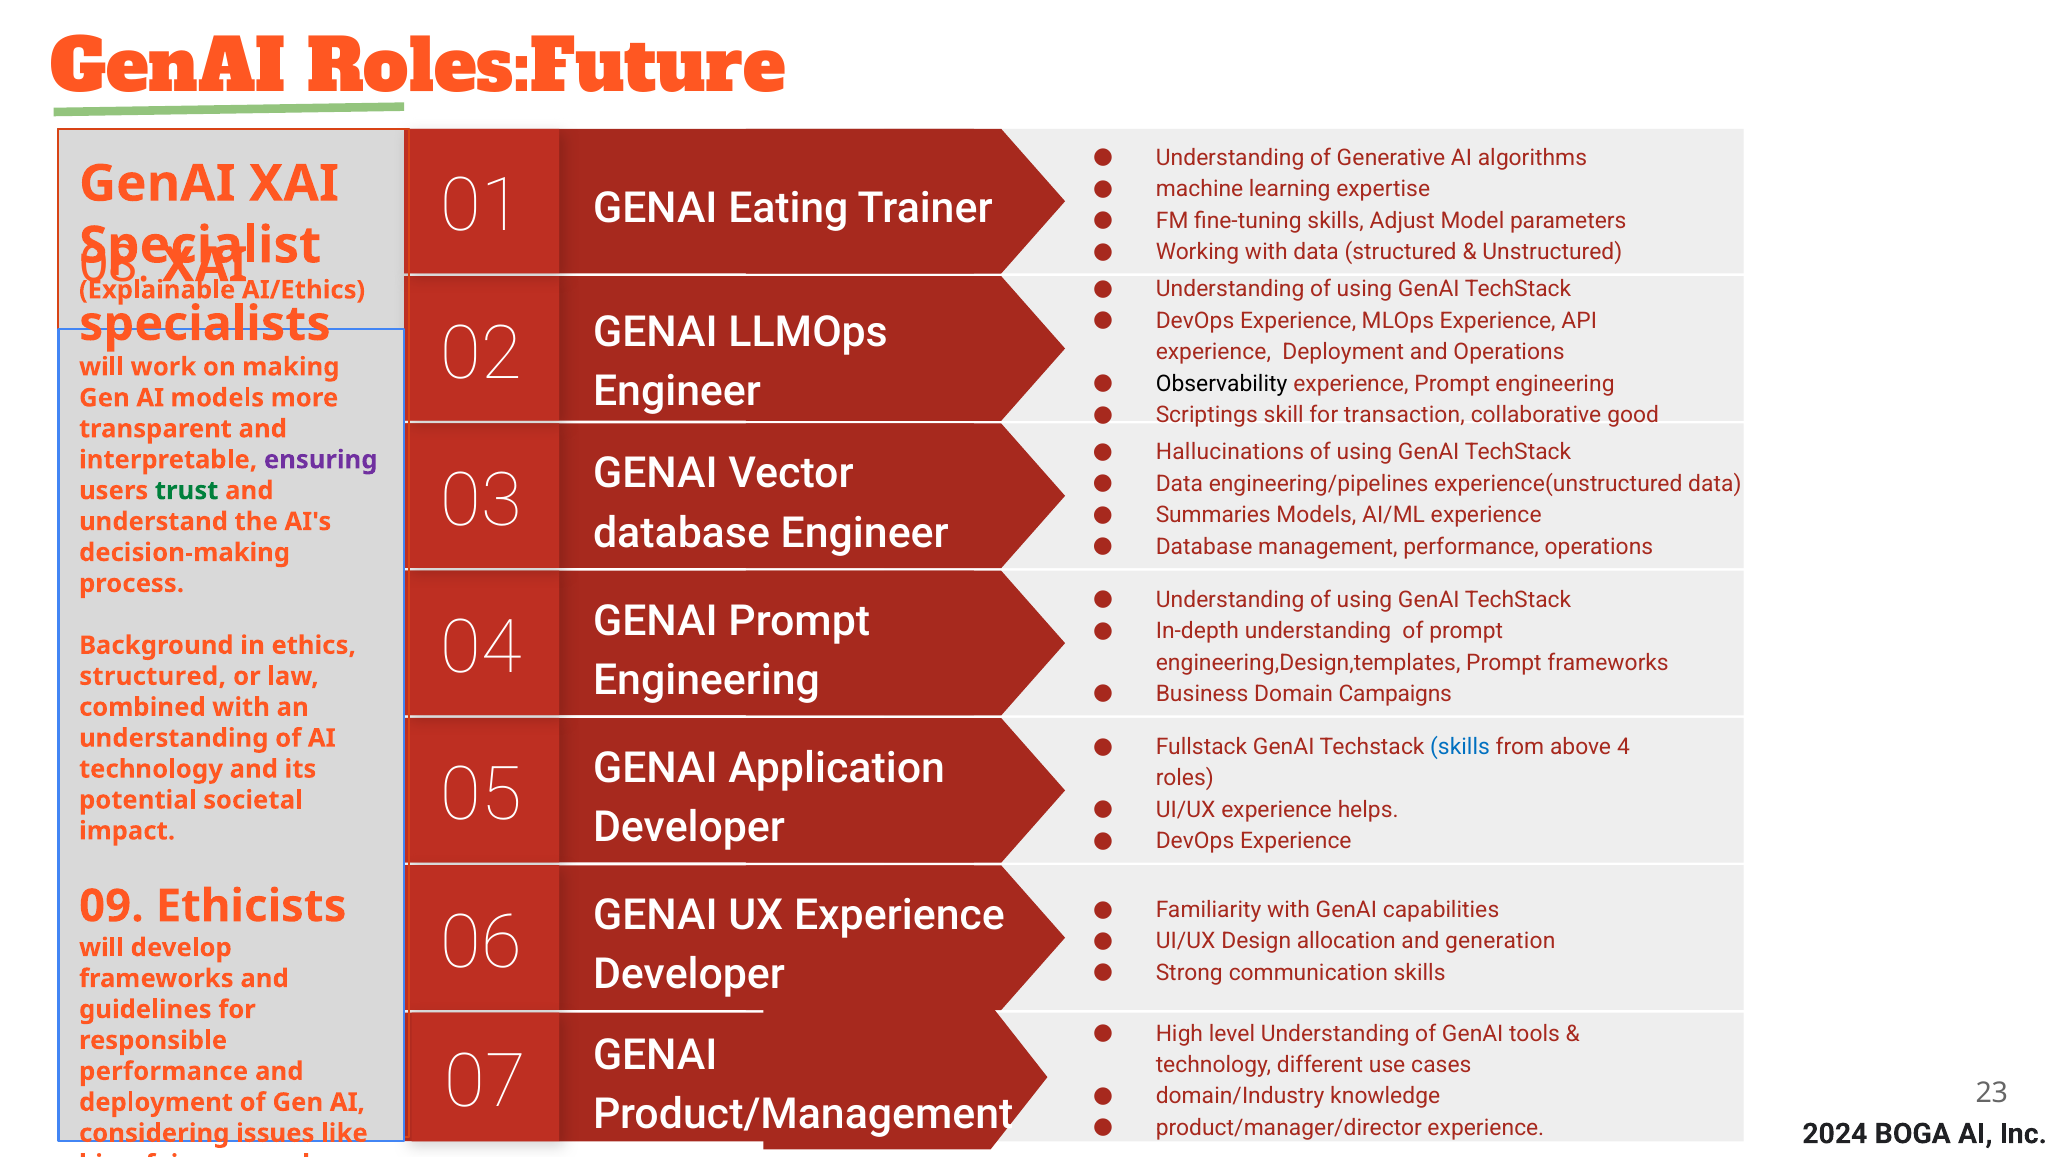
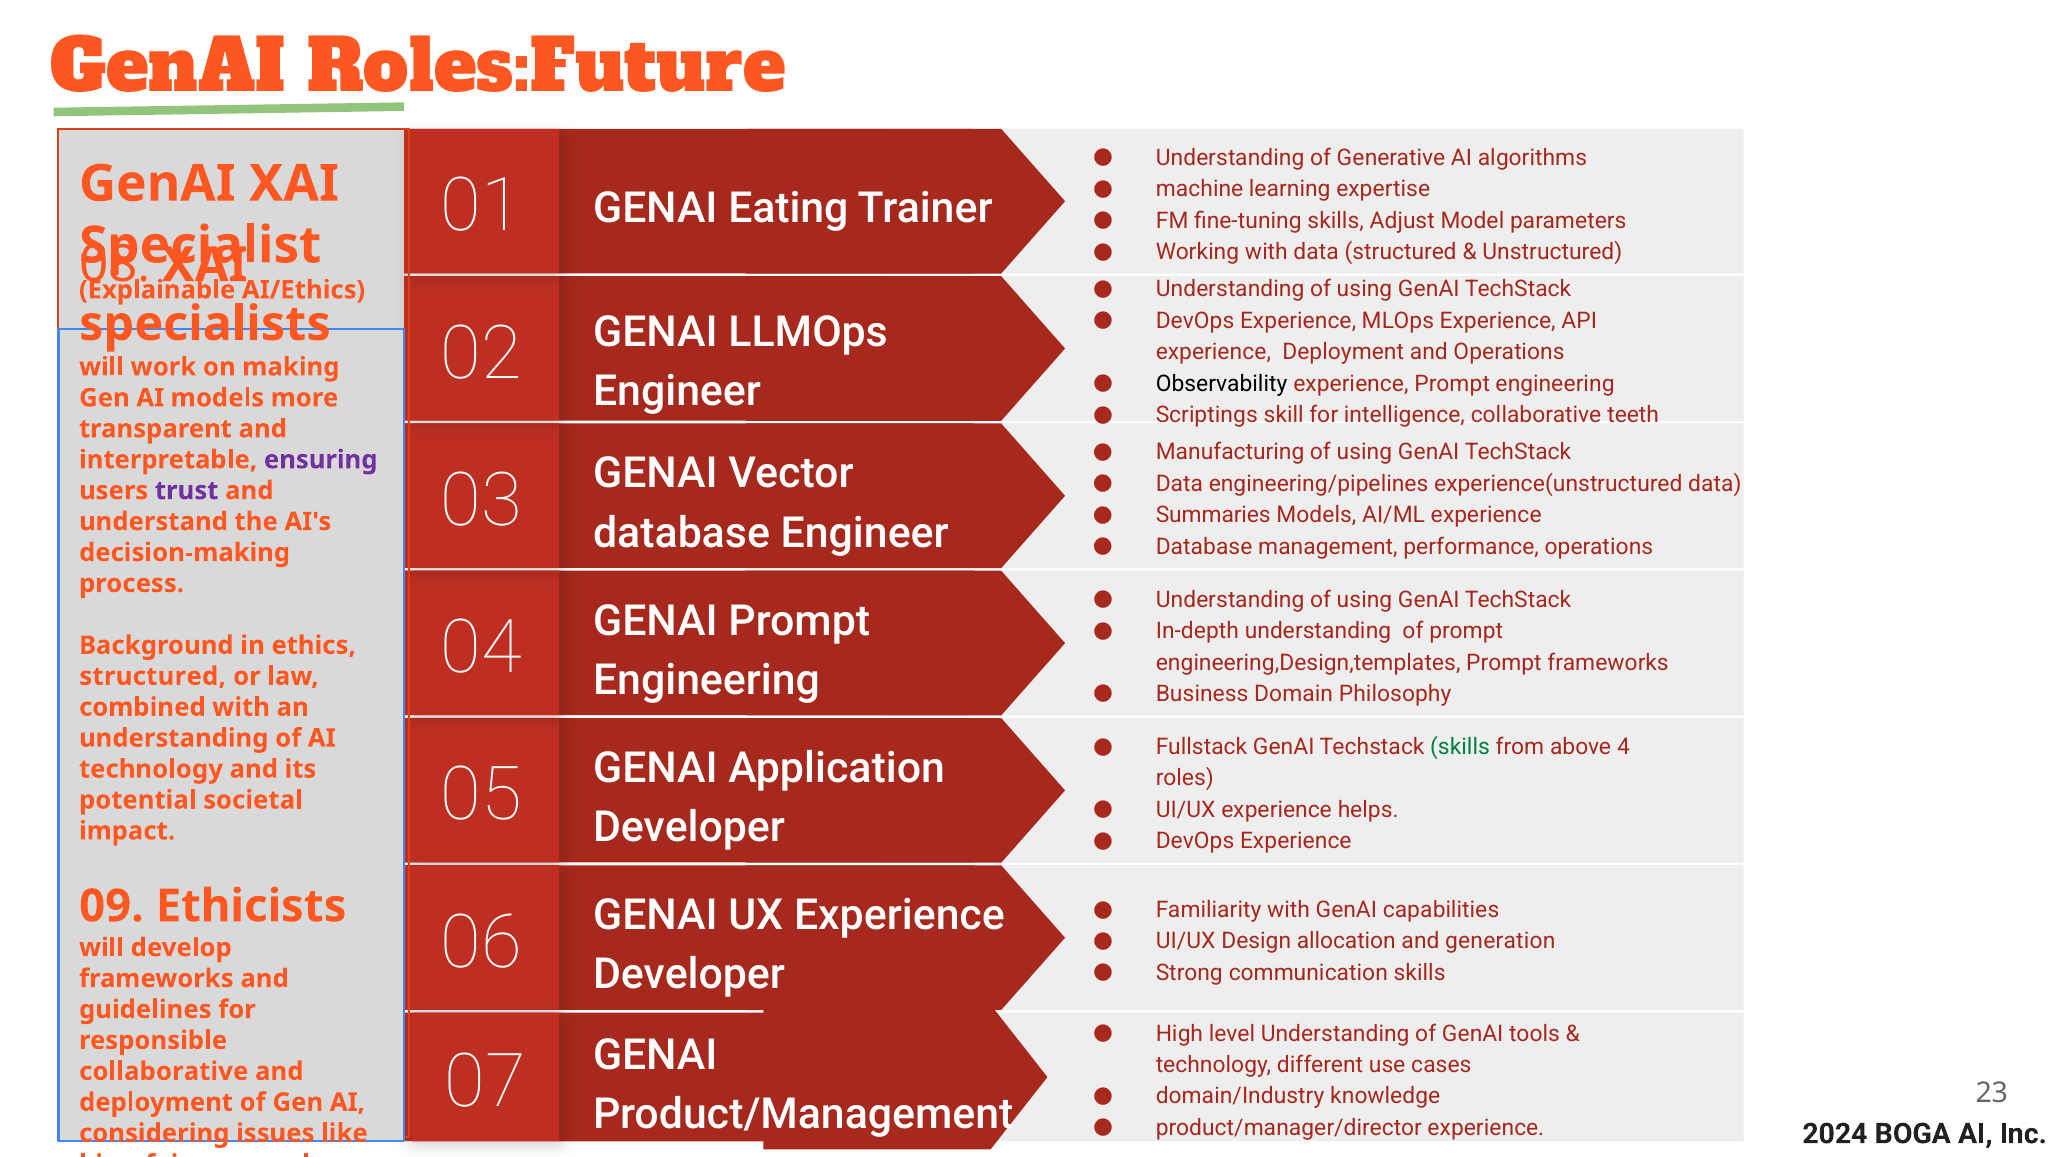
transaction: transaction -> intelligence
good: good -> teeth
Hallucinations: Hallucinations -> Manufacturing
trust colour: green -> purple
Campaigns: Campaigns -> Philosophy
skills at (1460, 747) colour: blue -> green
performance at (164, 1071): performance -> collaborative
